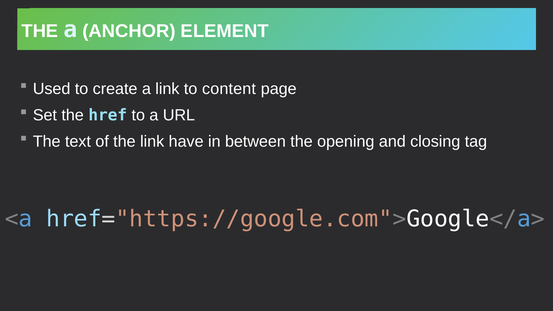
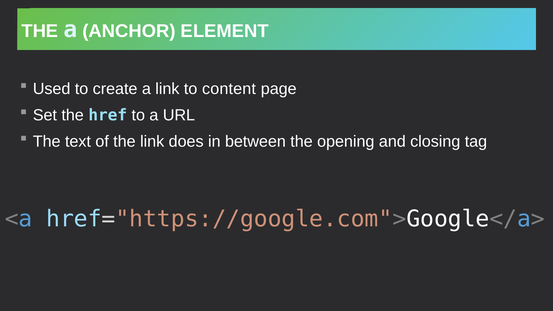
have: have -> does
